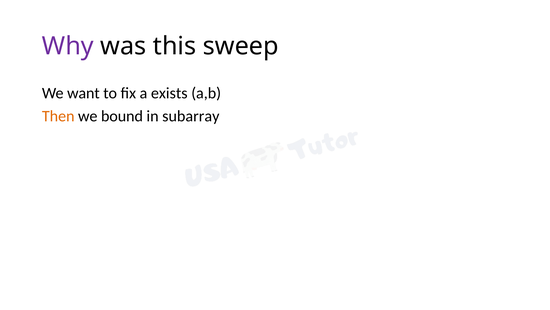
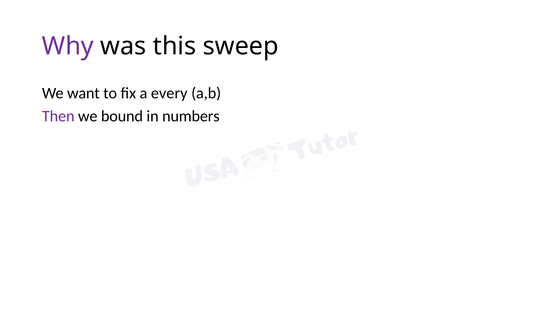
exists: exists -> every
Then colour: orange -> purple
subarray: subarray -> numbers
